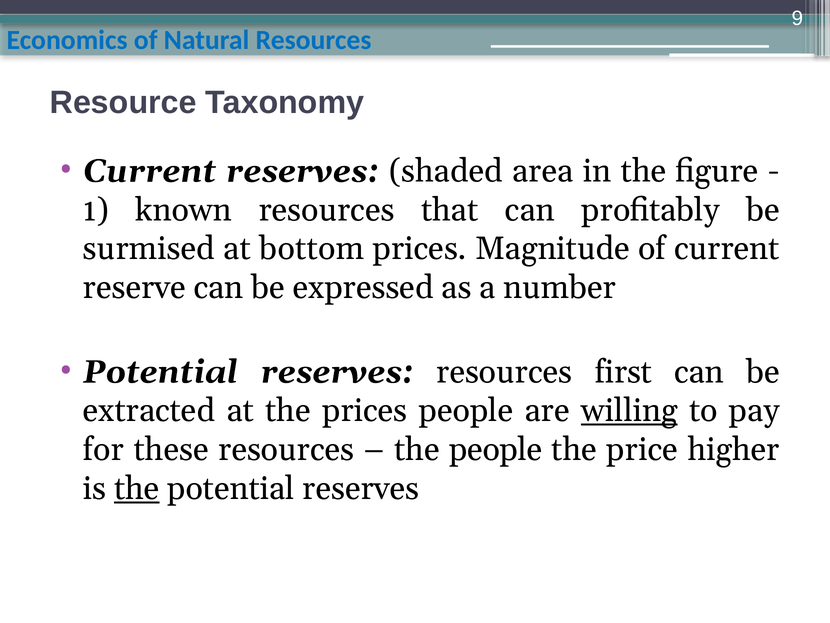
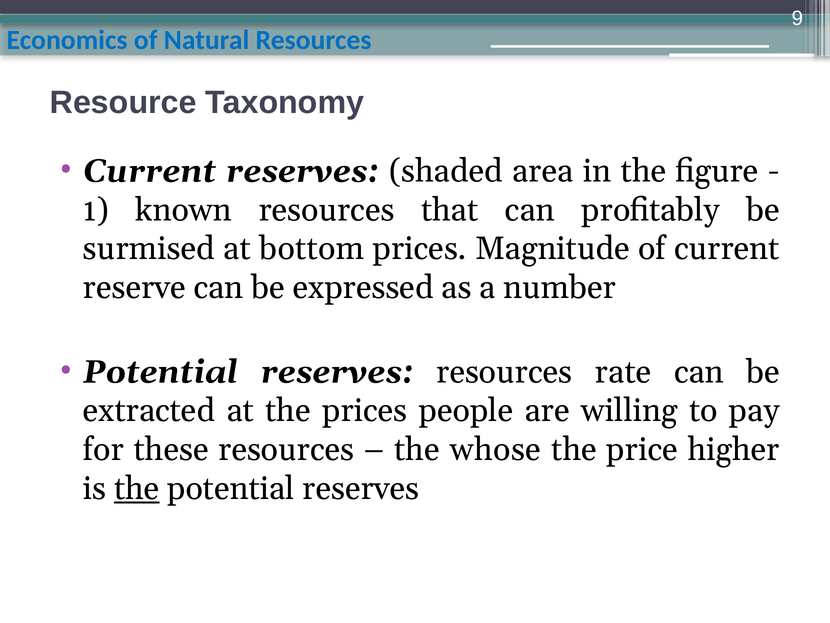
first: first -> rate
willing underline: present -> none
the people: people -> whose
